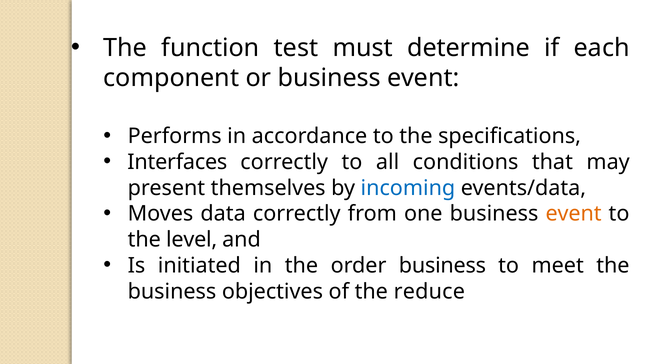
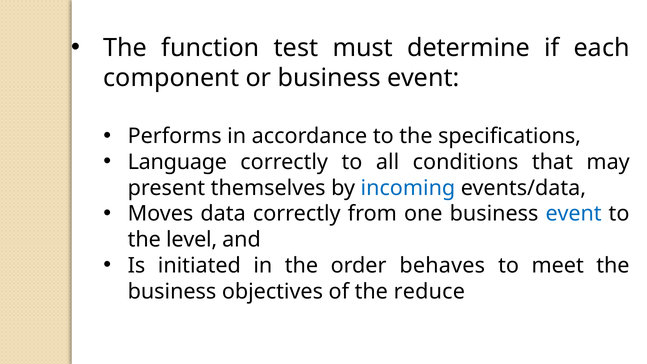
Interfaces: Interfaces -> Language
event at (574, 214) colour: orange -> blue
order business: business -> behaves
